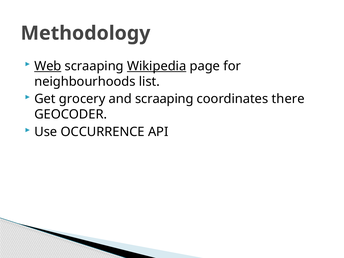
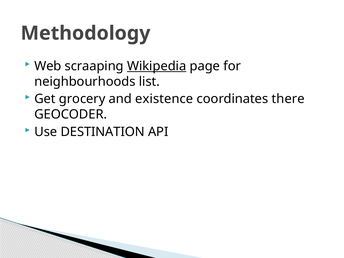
Web underline: present -> none
and scraaping: scraaping -> existence
OCCURRENCE: OCCURRENCE -> DESTINATION
